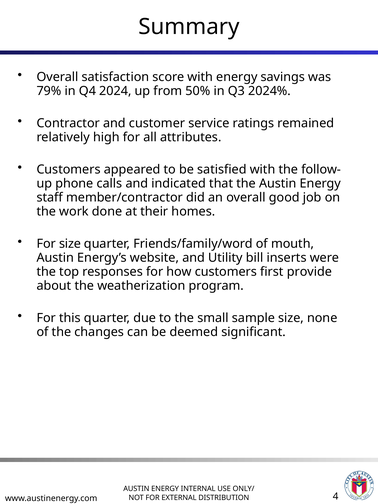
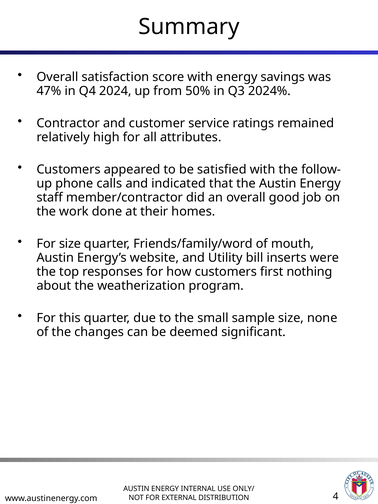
79%: 79% -> 47%
provide: provide -> nothing
